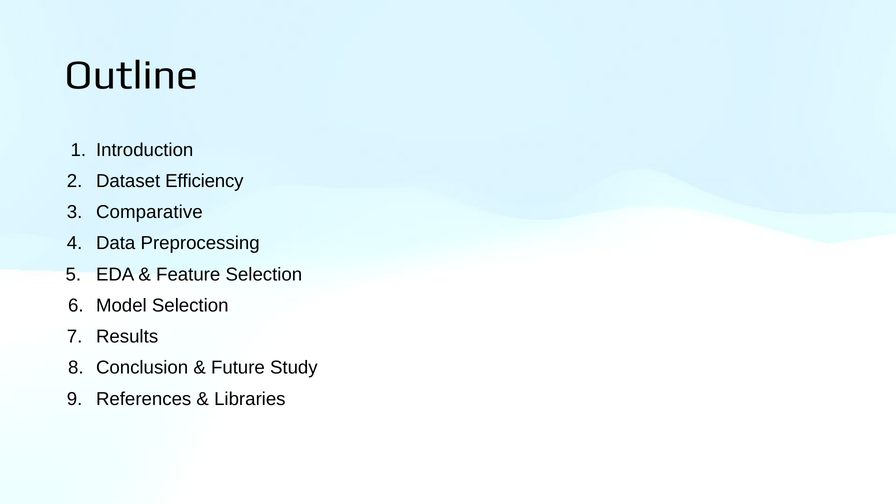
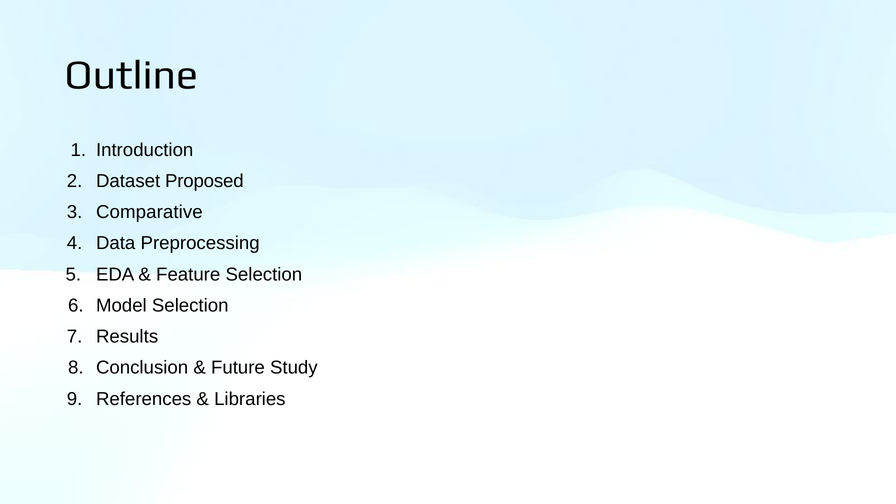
Efﬁciency: Efﬁciency -> Proposed
